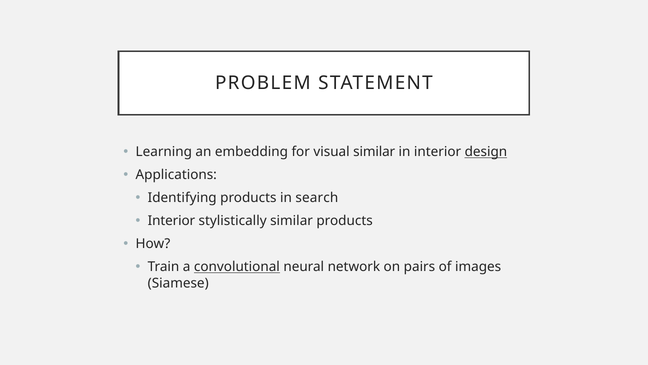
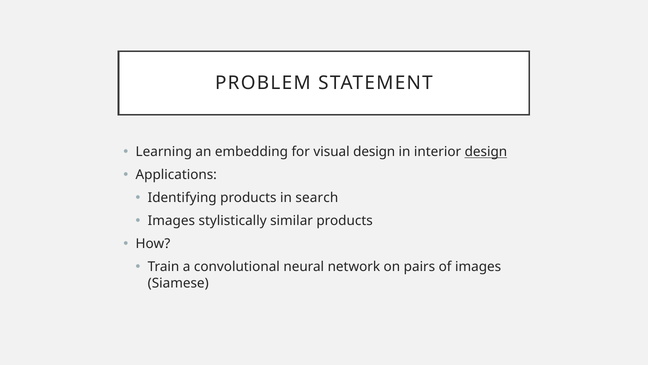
visual similar: similar -> design
Interior at (171, 221): Interior -> Images
convolutional underline: present -> none
